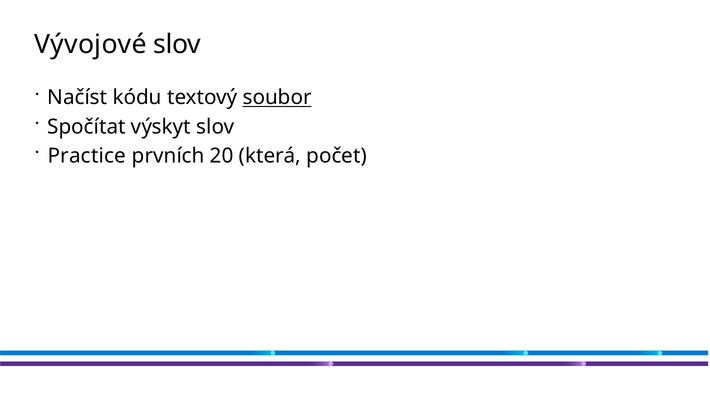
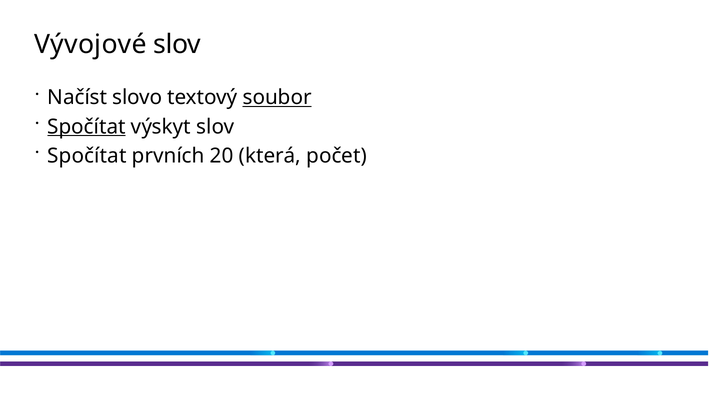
kódu: kódu -> slovo
Spočítat at (86, 126) underline: none -> present
Practice at (87, 155): Practice -> Spočítat
